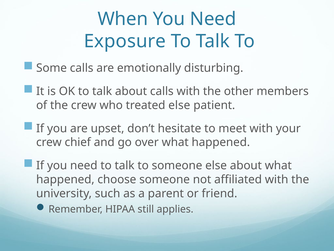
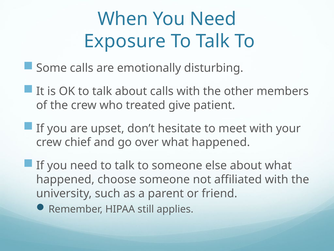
treated else: else -> give
